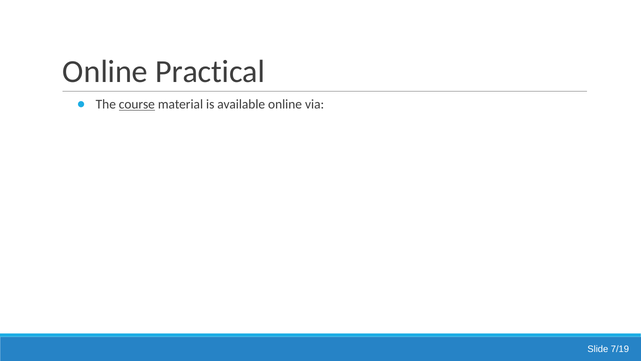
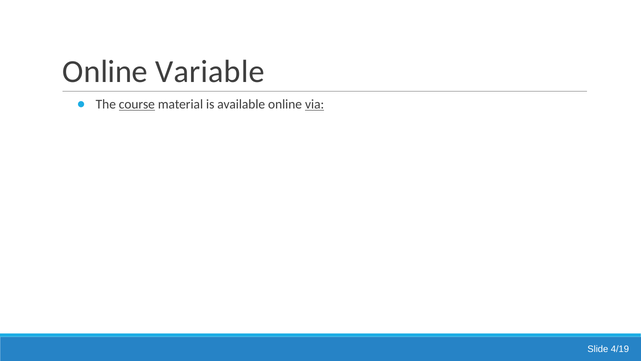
Practical: Practical -> Variable
via underline: none -> present
7/19: 7/19 -> 4/19
